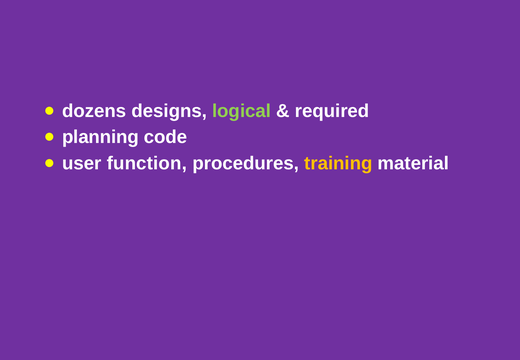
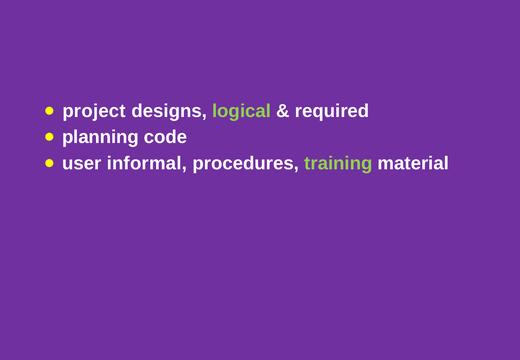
dozens: dozens -> project
function: function -> informal
training colour: yellow -> light green
